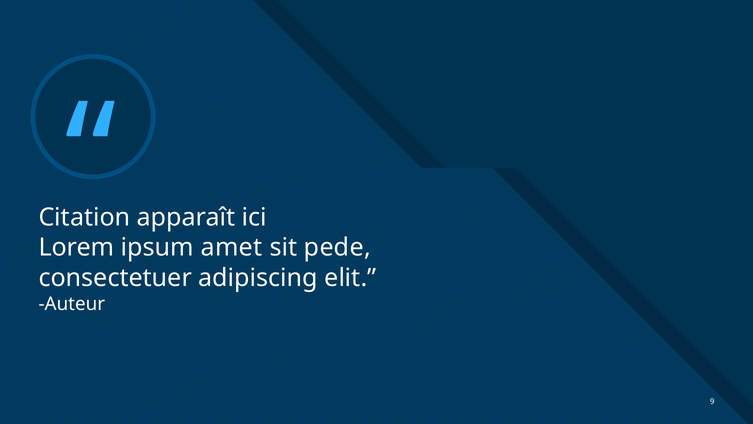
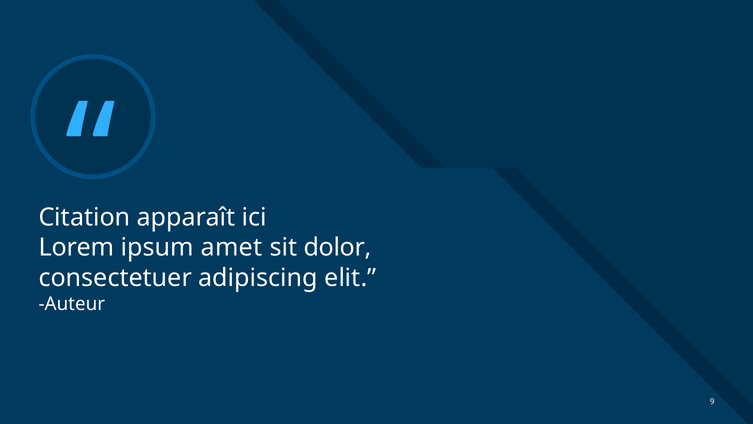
pede: pede -> dolor
